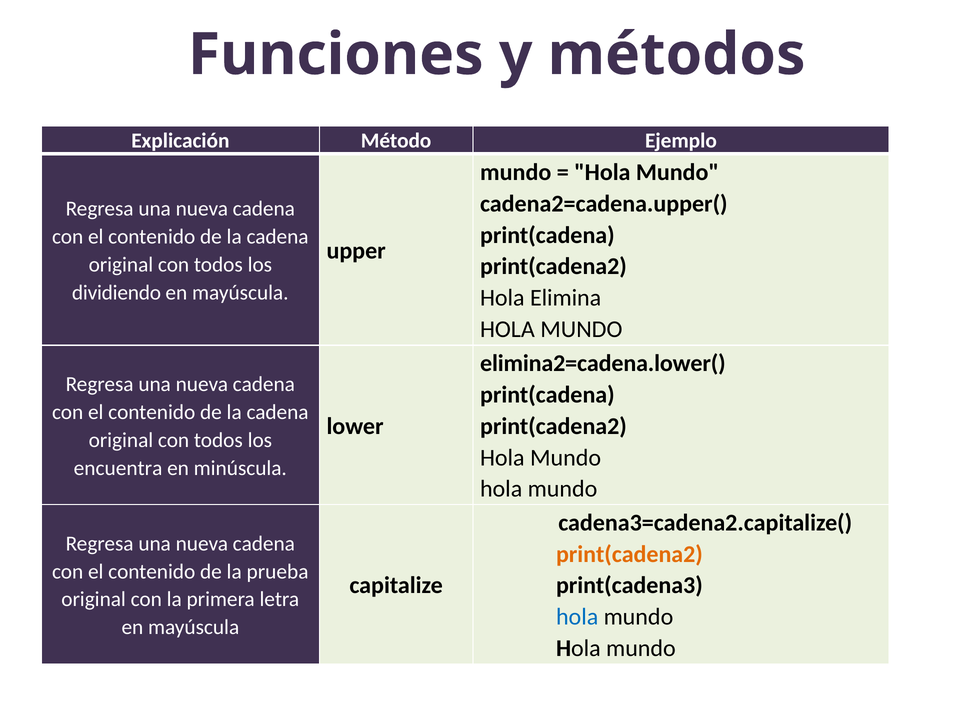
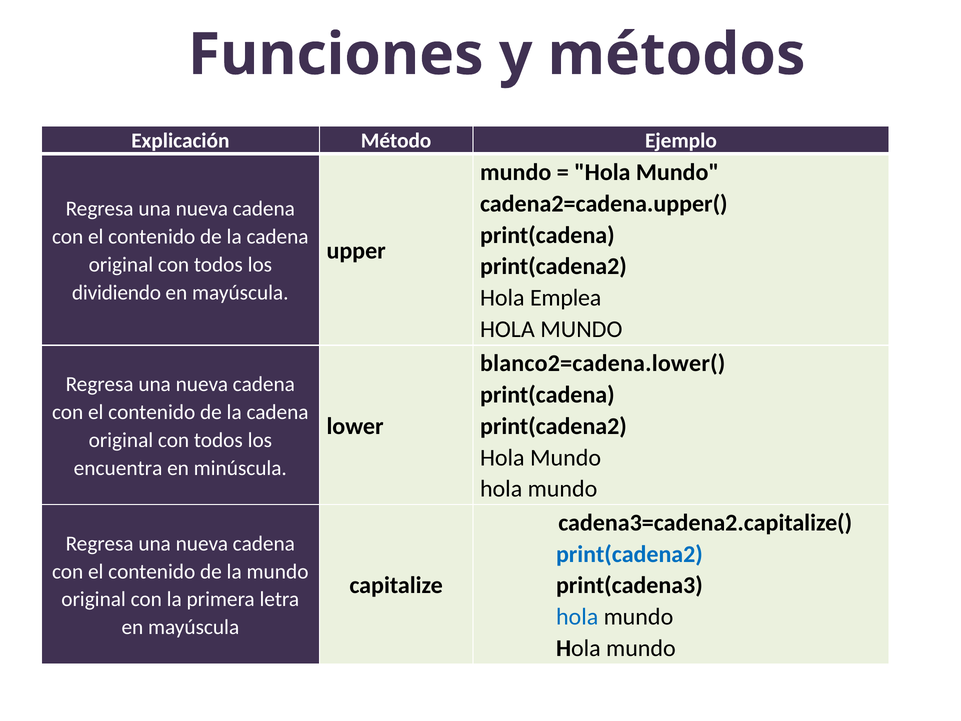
Elimina: Elimina -> Emplea
elimina2=cadena.lower(: elimina2=cadena.lower( -> blanco2=cadena.lower(
print(cadena2 at (629, 554) colour: orange -> blue
la prueba: prueba -> mundo
